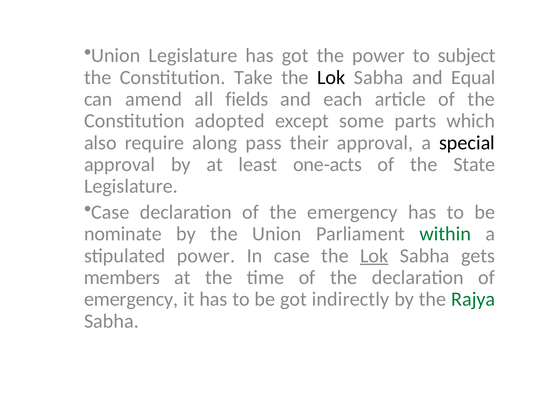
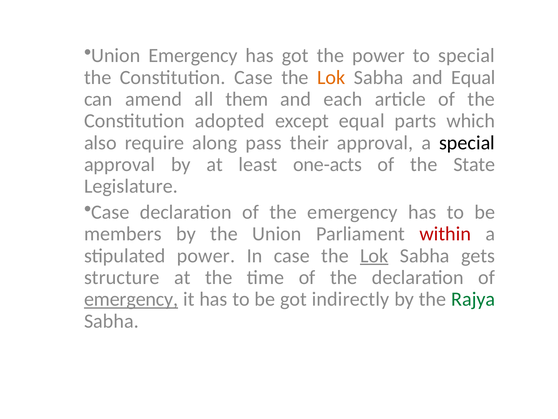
Union Legislature: Legislature -> Emergency
to subject: subject -> special
Constitution Take: Take -> Case
Lok at (331, 77) colour: black -> orange
fields: fields -> them
except some: some -> equal
nominate: nominate -> members
within colour: green -> red
members: members -> structure
emergency at (131, 299) underline: none -> present
